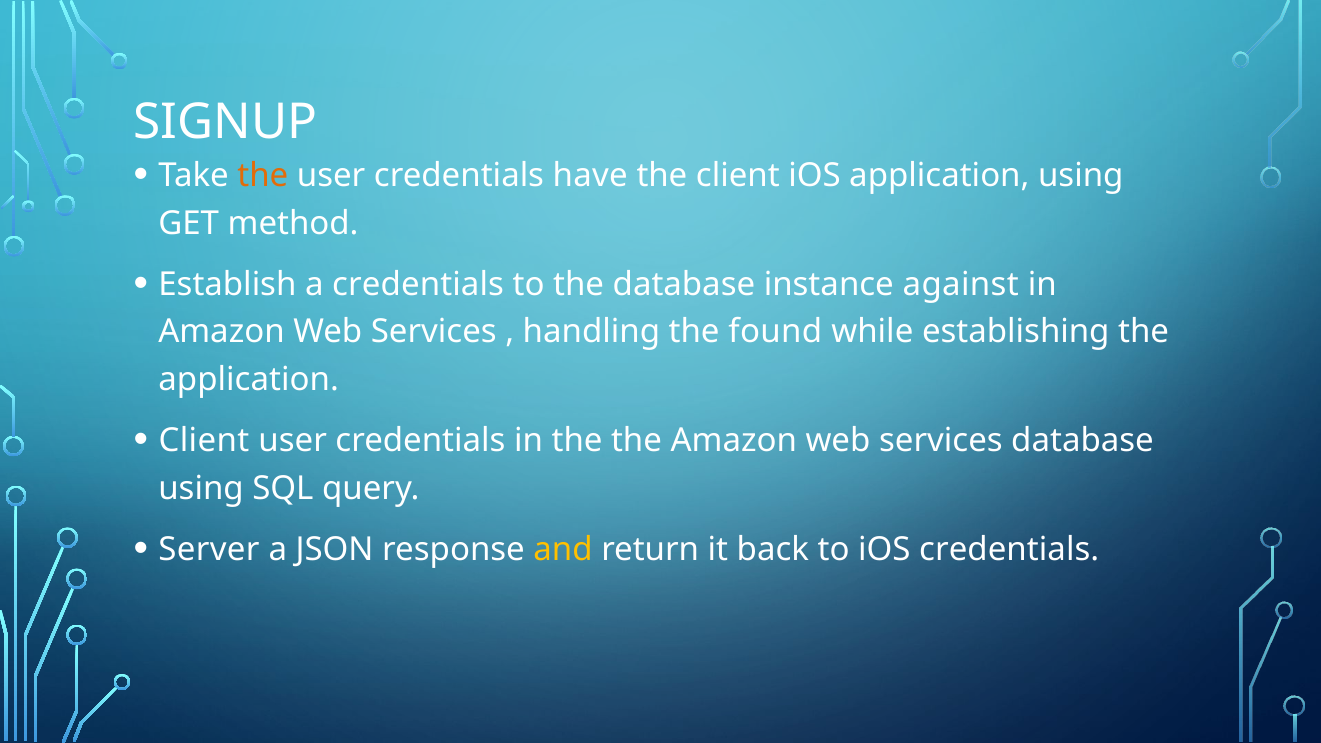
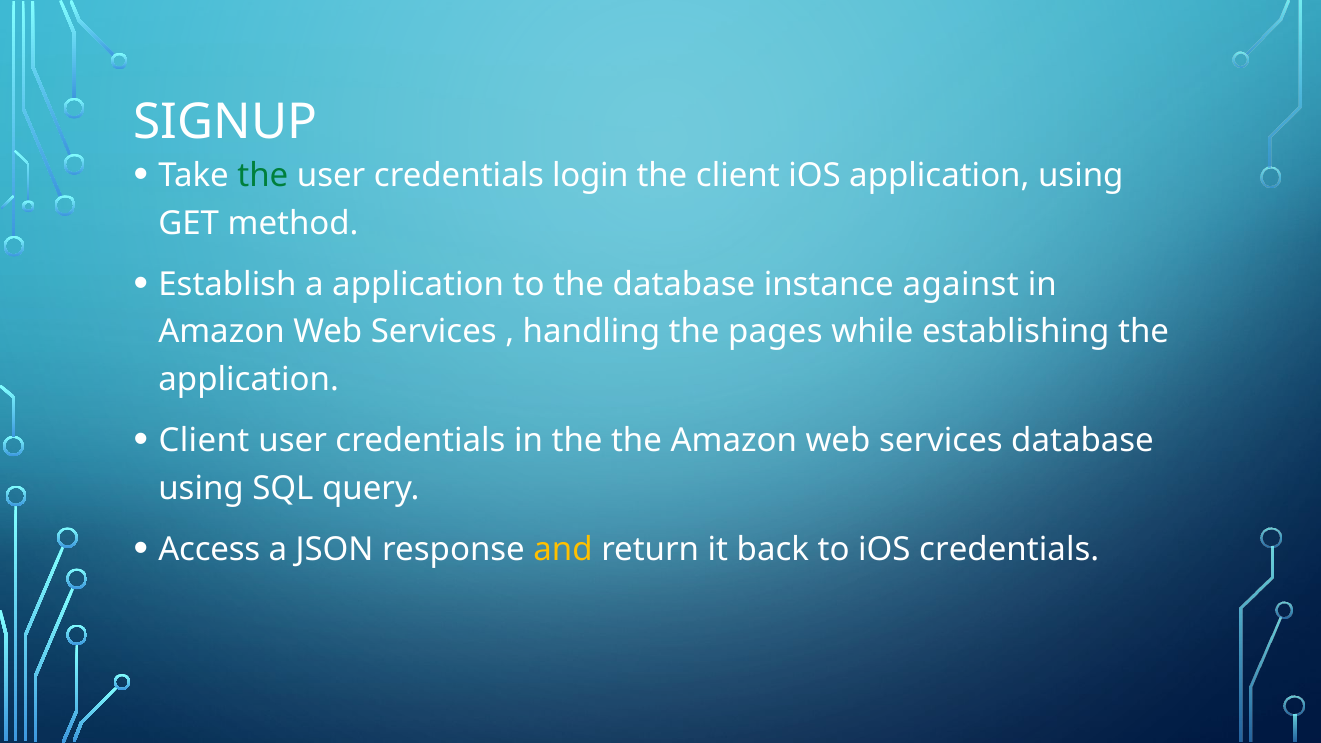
the at (263, 176) colour: orange -> green
have: have -> login
a credentials: credentials -> application
found: found -> pages
Server: Server -> Access
